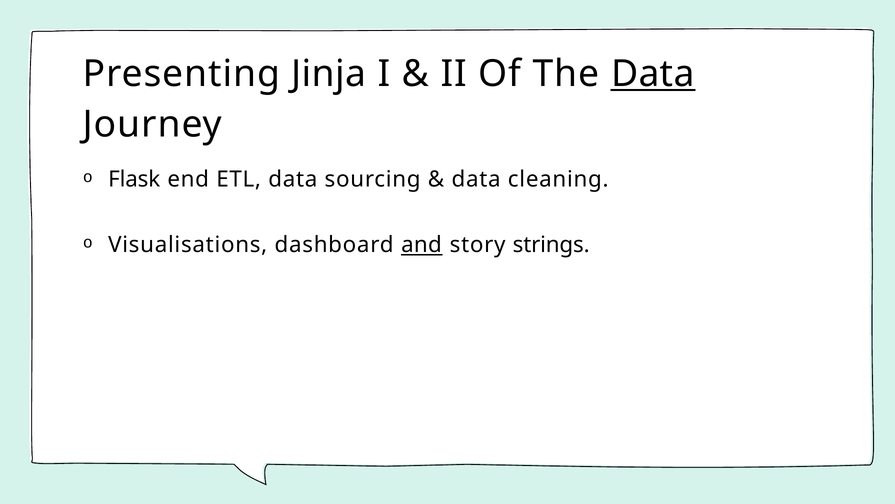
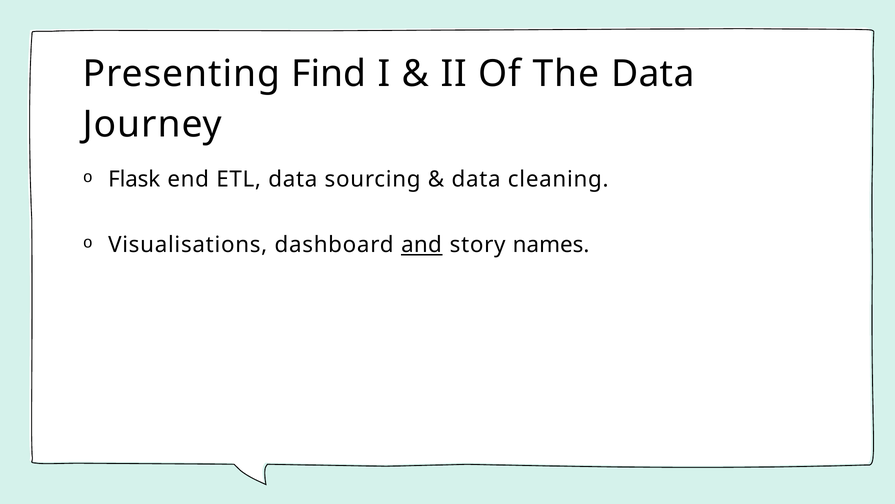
Jinja: Jinja -> Find
Data at (653, 74) underline: present -> none
strings: strings -> names
